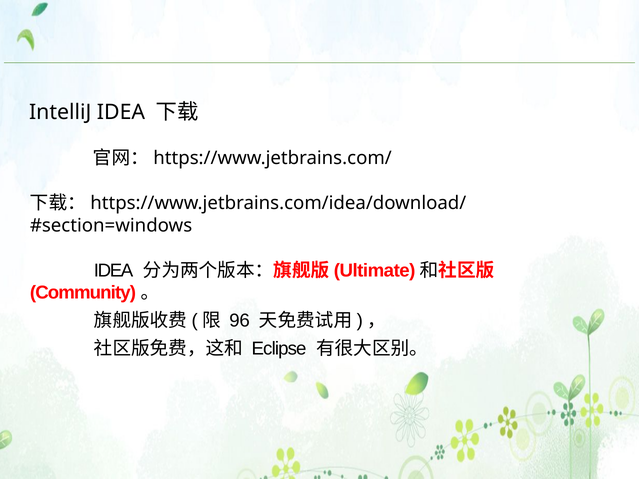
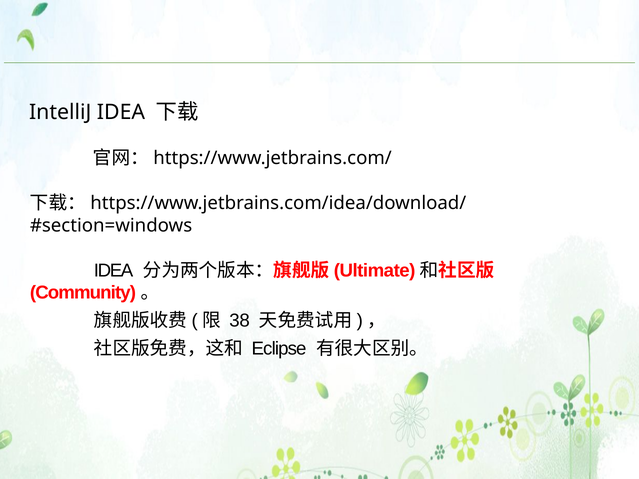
96: 96 -> 38
